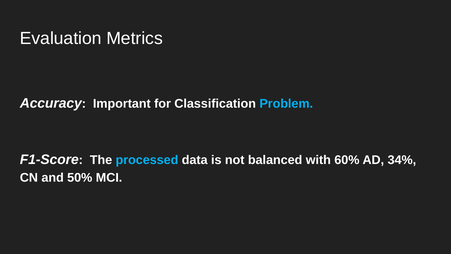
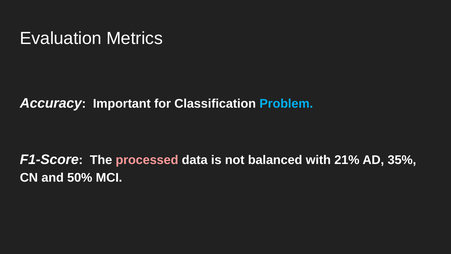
processed colour: light blue -> pink
60%: 60% -> 21%
34%: 34% -> 35%
